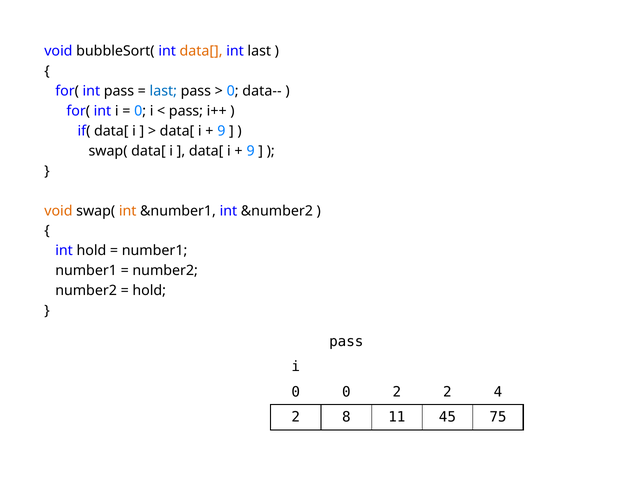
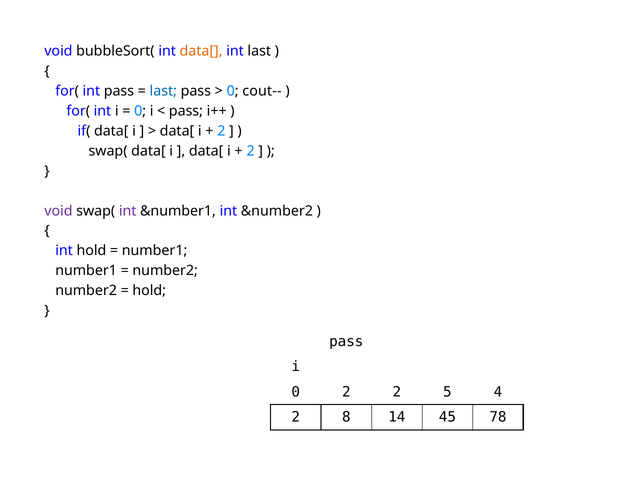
data--: data-- -> cout--
9 at (221, 131): 9 -> 2
9 at (251, 151): 9 -> 2
void at (58, 211) colour: orange -> purple
int at (128, 211) colour: orange -> purple
0 0: 0 -> 2
2 2: 2 -> 5
11: 11 -> 14
75: 75 -> 78
